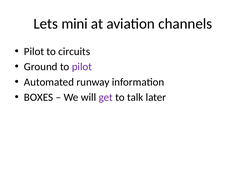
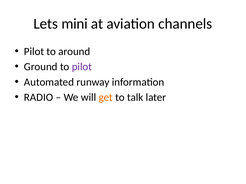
circuits: circuits -> around
BOXES: BOXES -> RADIO
get colour: purple -> orange
